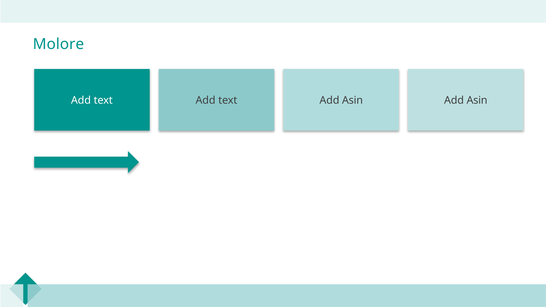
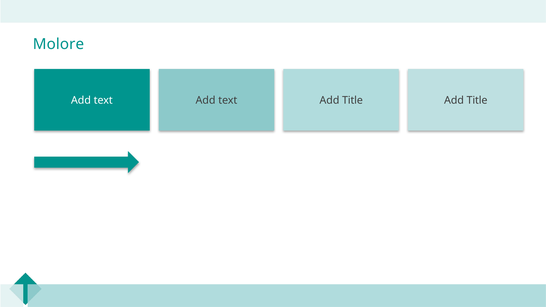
text Add Asin: Asin -> Title
Asin at (477, 101): Asin -> Title
